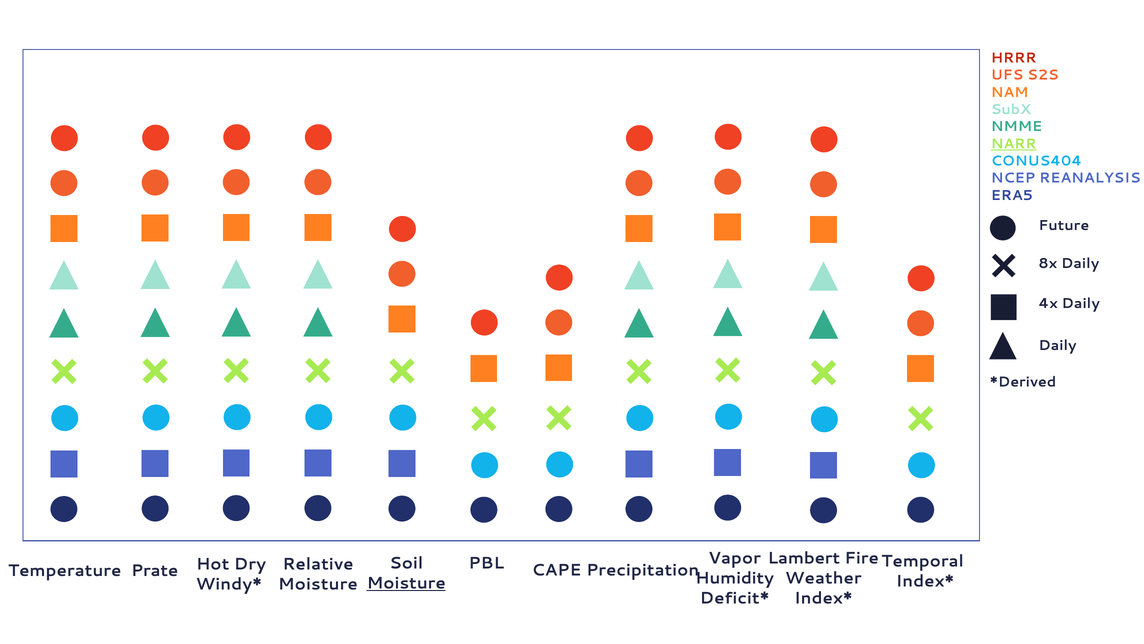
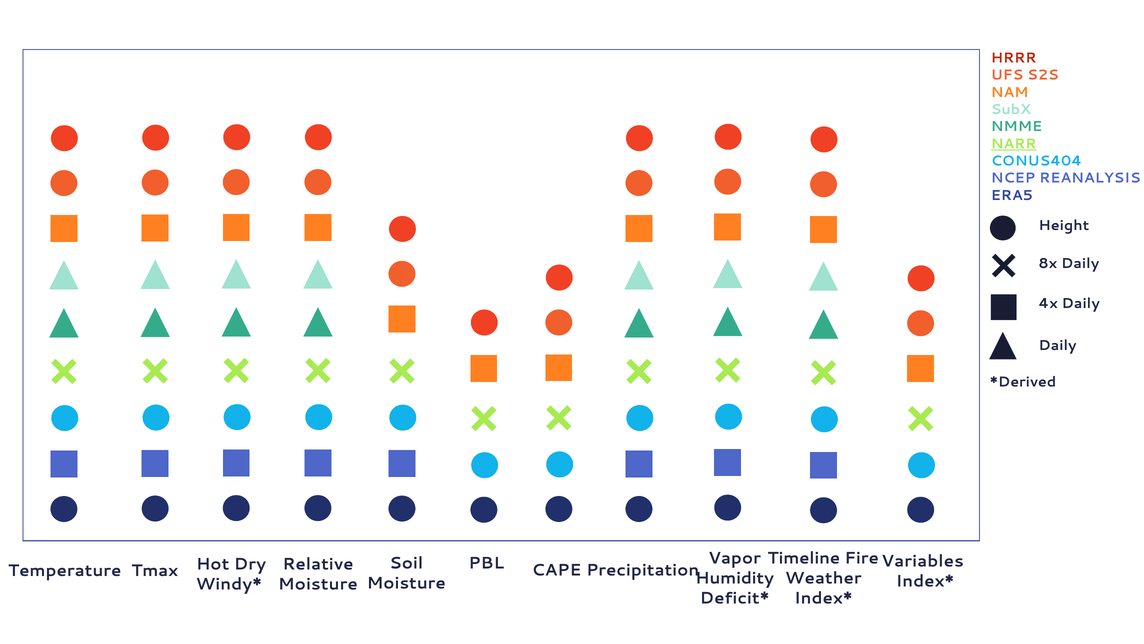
Future: Future -> Height
Lambert: Lambert -> Timeline
Temporal: Temporal -> Variables
Prate: Prate -> Tmax
Moisture at (406, 583) underline: present -> none
